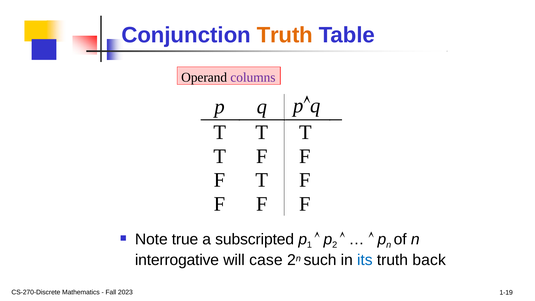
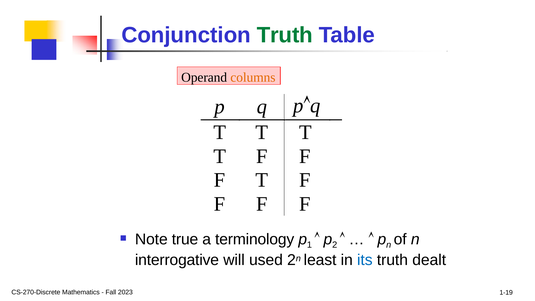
Truth at (285, 35) colour: orange -> green
columns colour: purple -> orange
subscripted: subscripted -> terminology
case: case -> used
such: such -> least
back: back -> dealt
